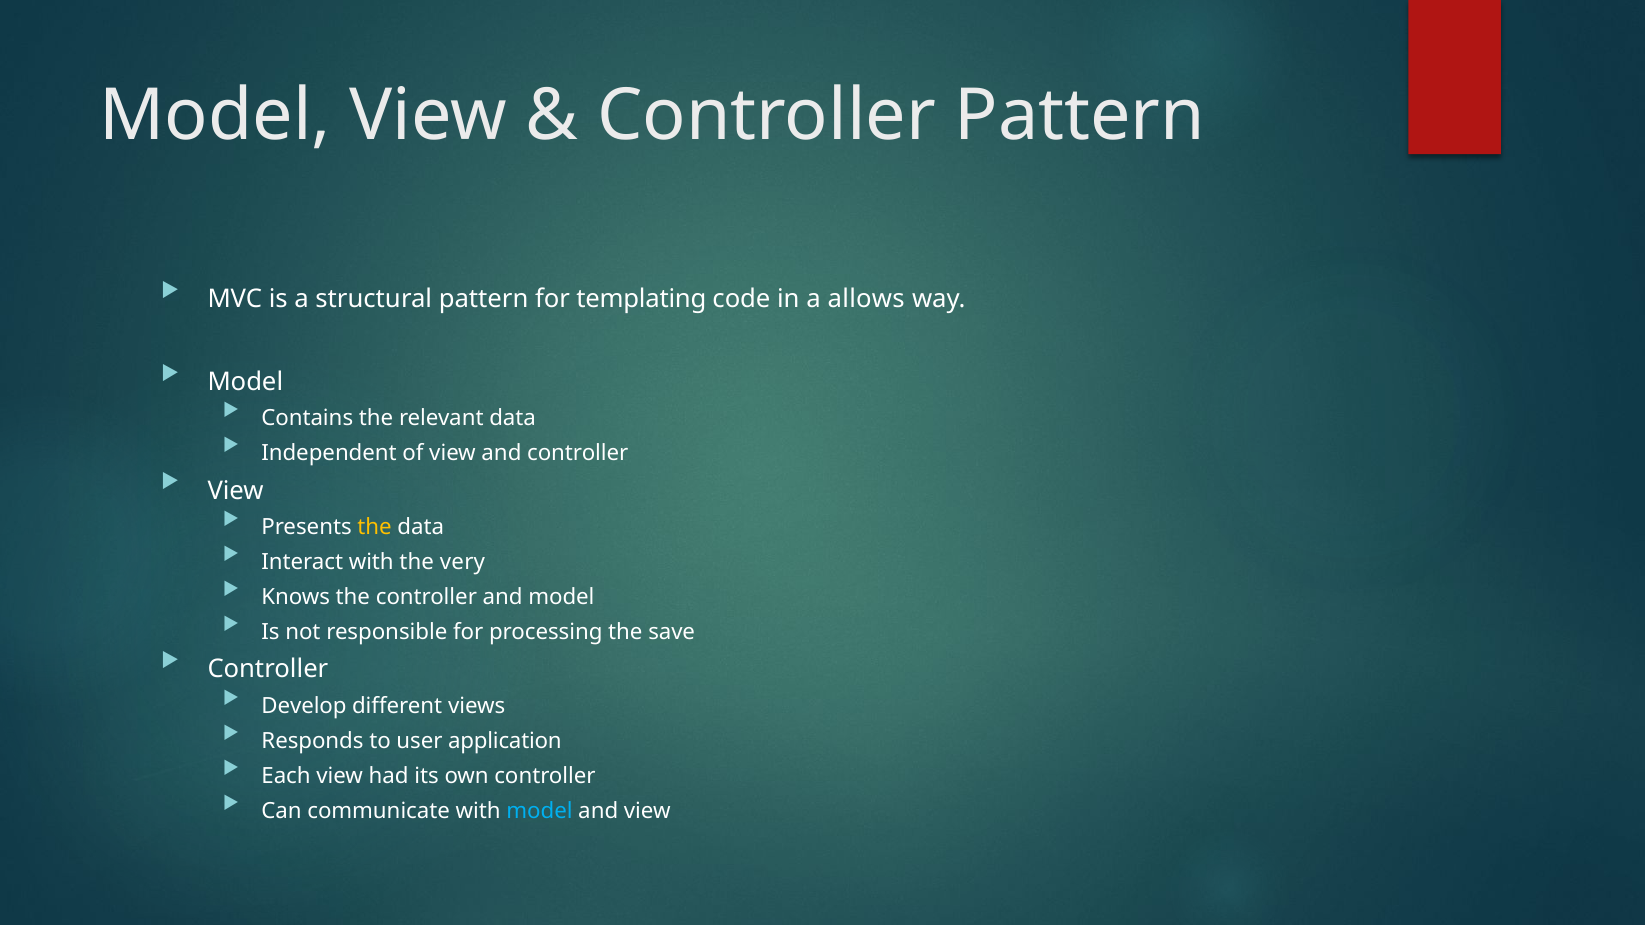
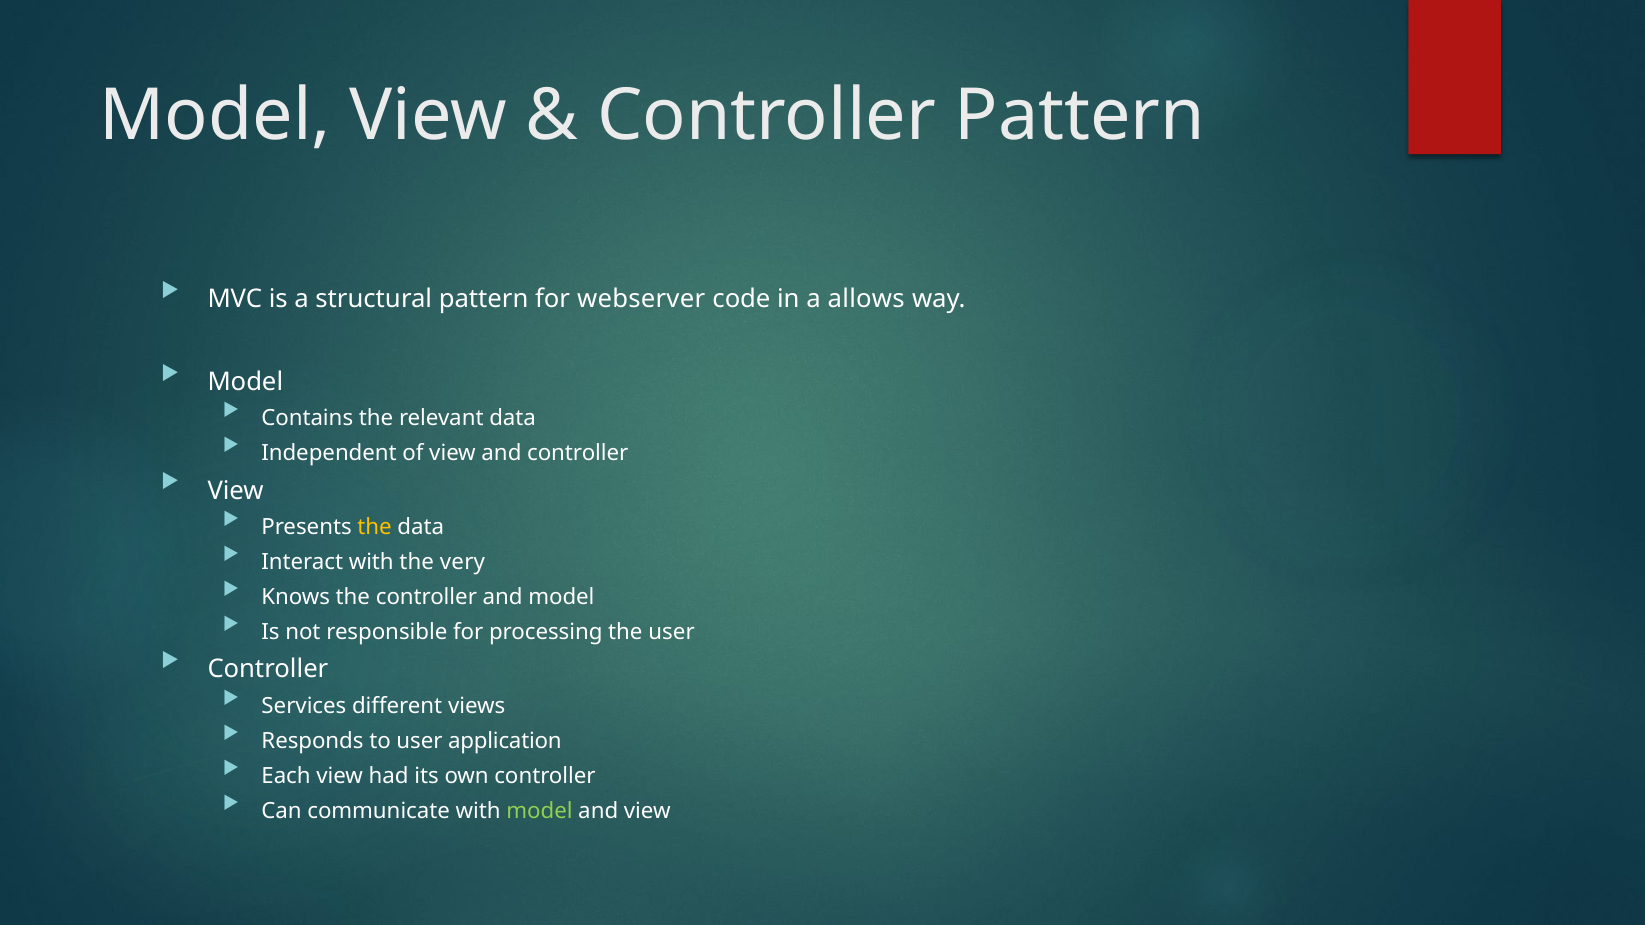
templating: templating -> webserver
the save: save -> user
Develop: Develop -> Services
model at (539, 811) colour: light blue -> light green
